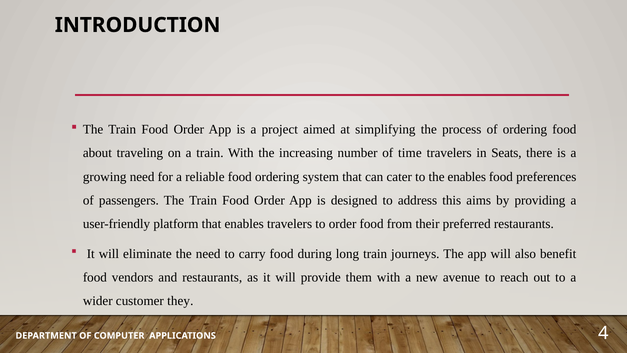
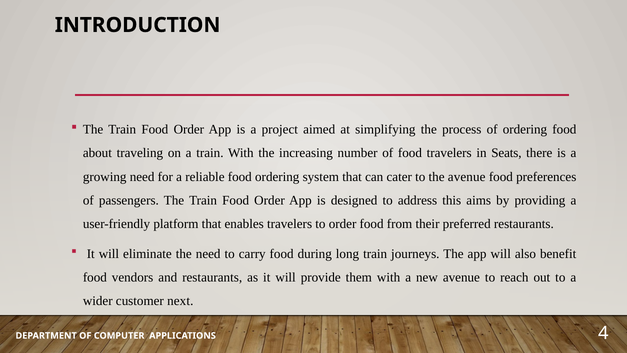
of time: time -> food
the enables: enables -> avenue
they: they -> next
